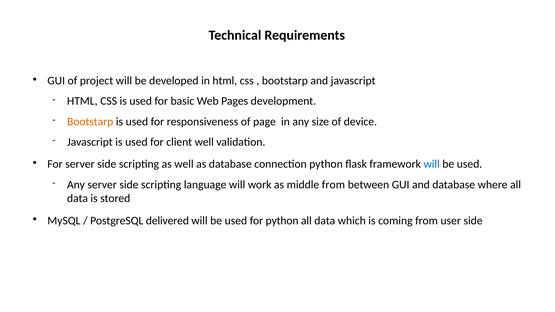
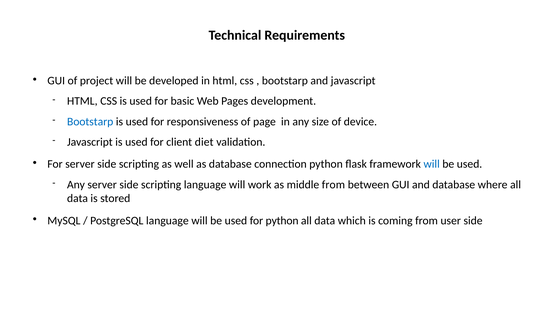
Bootstarp at (90, 122) colour: orange -> blue
client well: well -> diet
PostgreSQL delivered: delivered -> language
